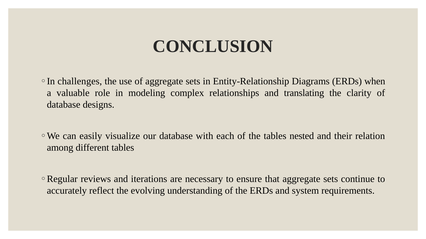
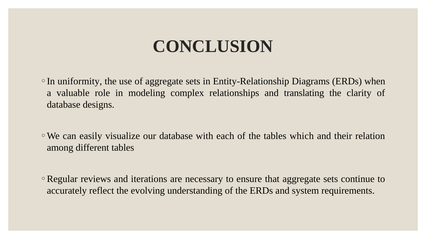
challenges: challenges -> uniformity
nested: nested -> which
